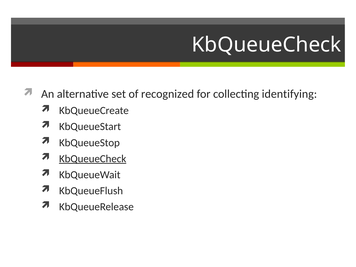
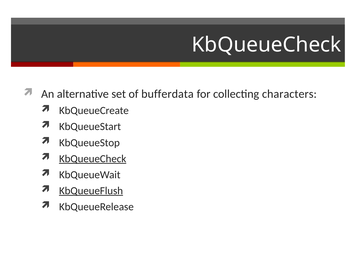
recognized: recognized -> bufferdata
identifying: identifying -> characters
KbQueueFlush underline: none -> present
